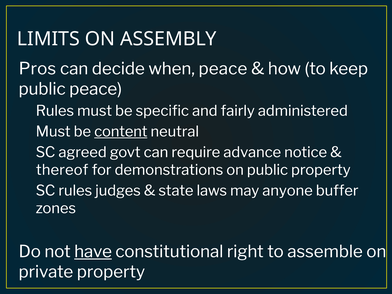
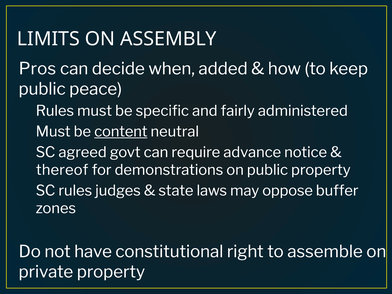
when peace: peace -> added
anyone: anyone -> oppose
have underline: present -> none
